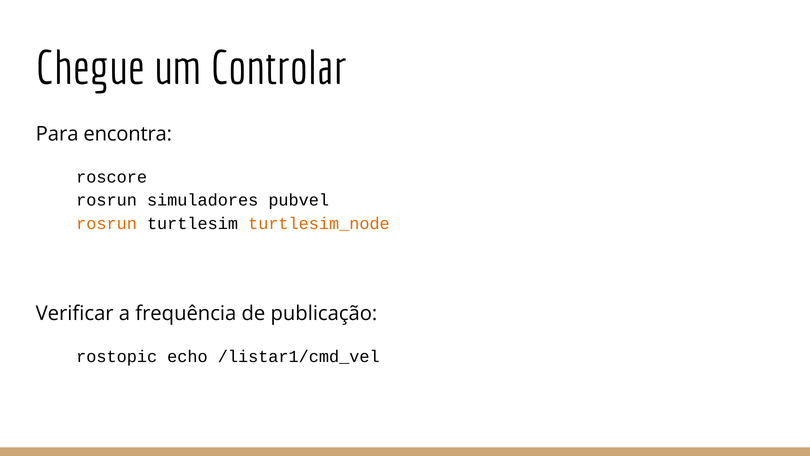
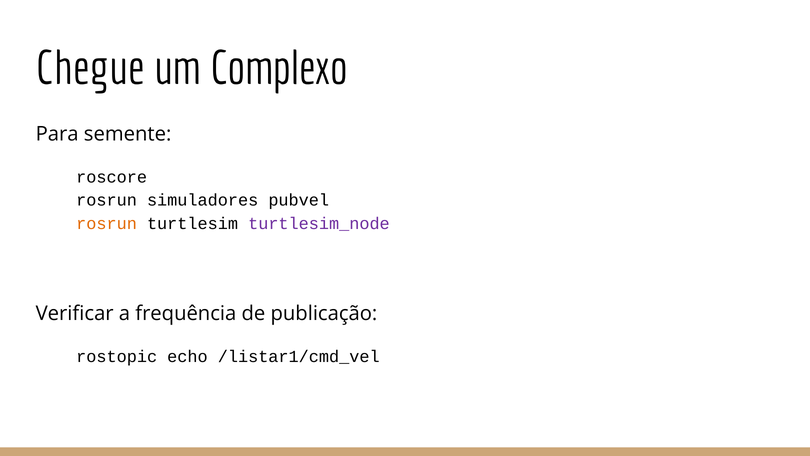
Controlar: Controlar -> Complexo
encontra: encontra -> semente
turtlesim_node colour: orange -> purple
